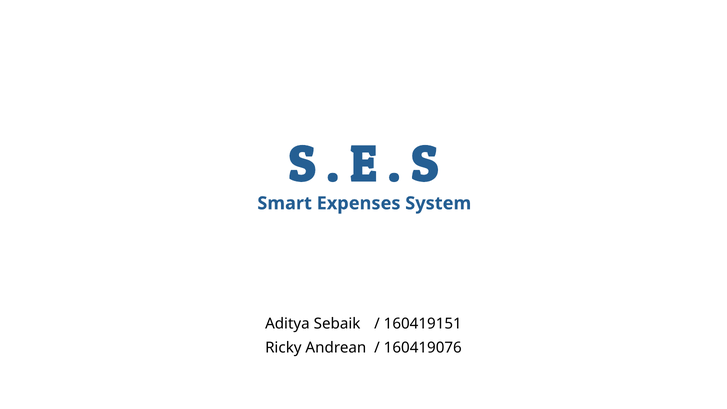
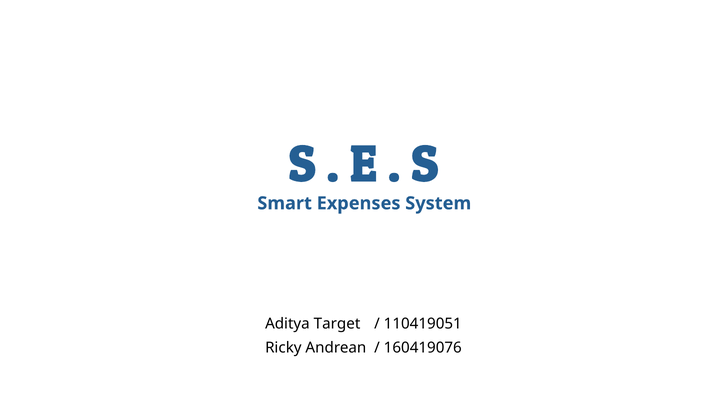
Sebaik: Sebaik -> Target
160419151: 160419151 -> 110419051
